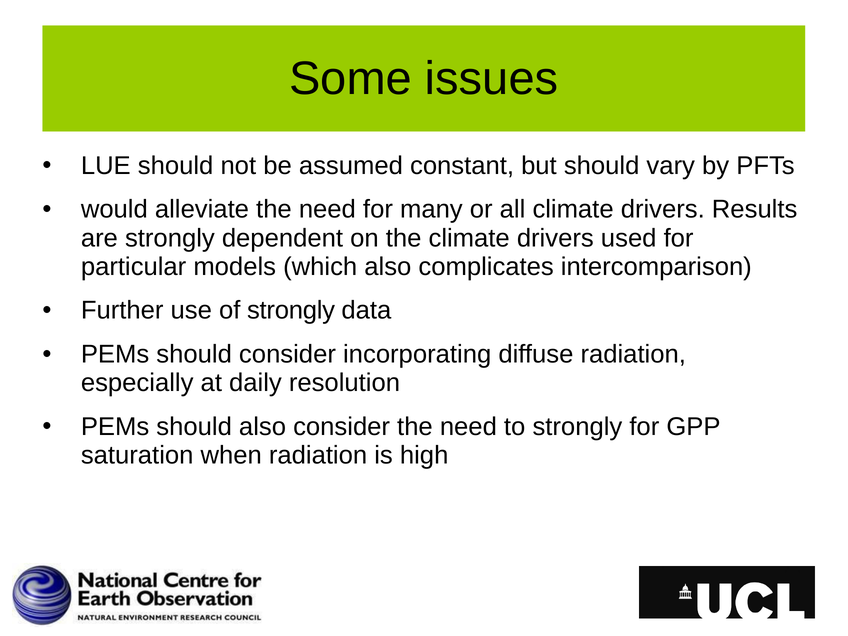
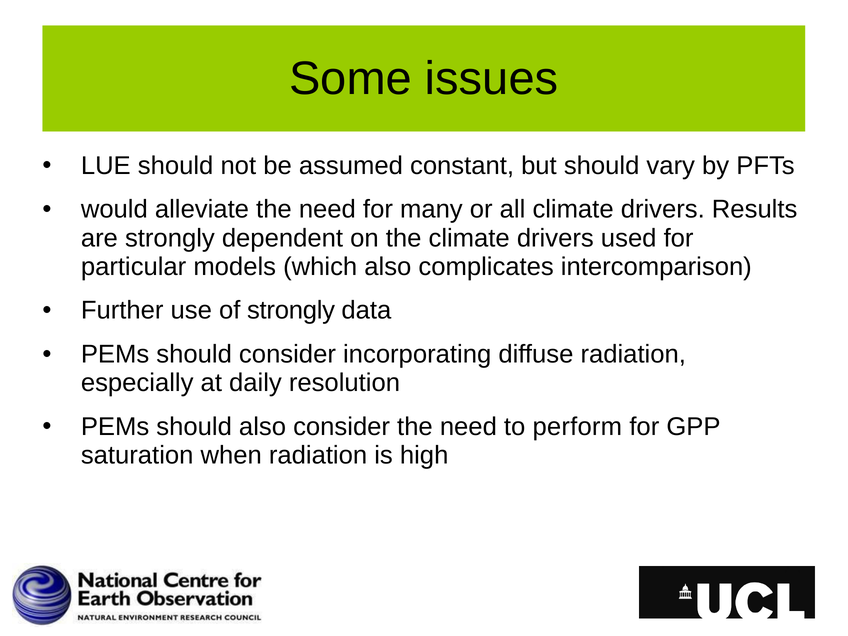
to strongly: strongly -> perform
